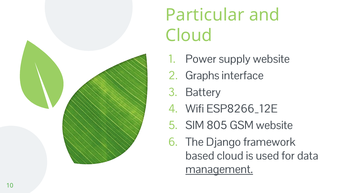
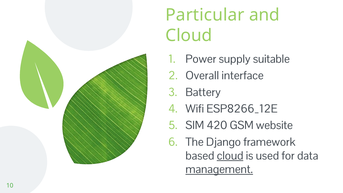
supply website: website -> suitable
Graphs: Graphs -> Overall
805: 805 -> 420
cloud at (230, 156) underline: none -> present
